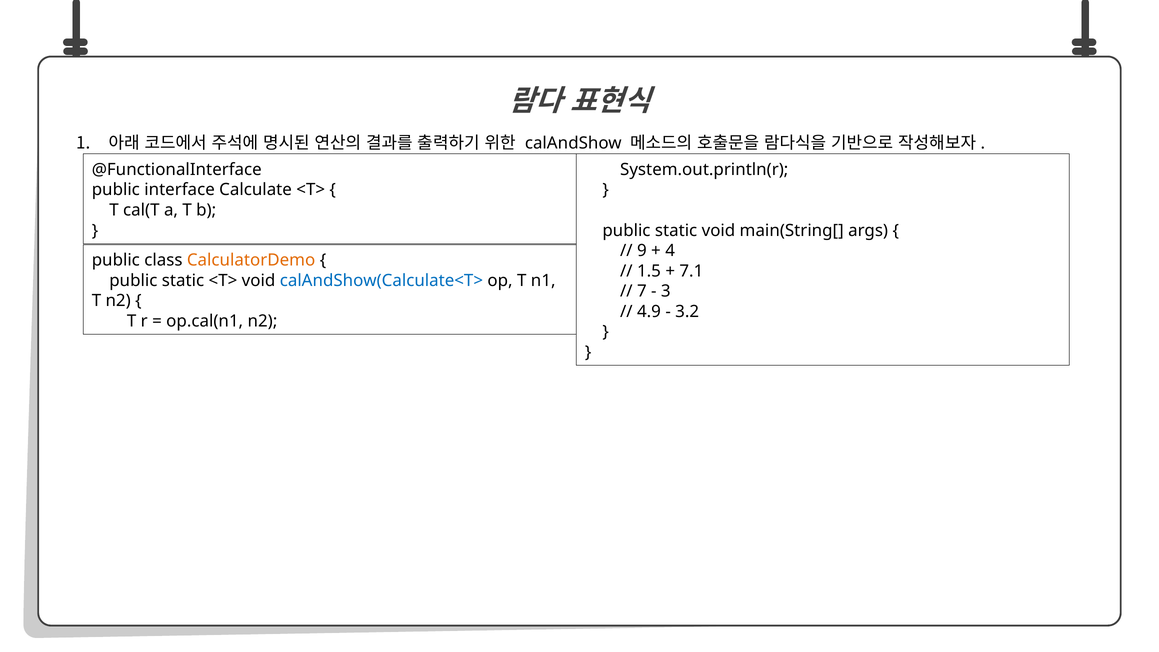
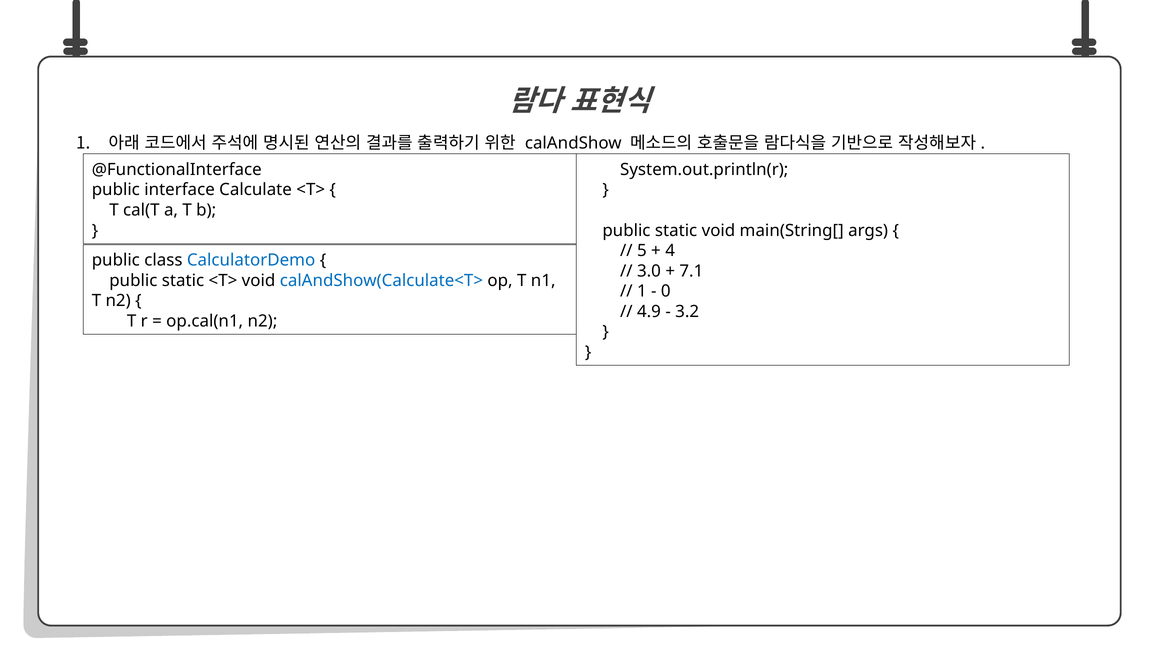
9: 9 -> 5
CalculatorDemo colour: orange -> blue
1.5: 1.5 -> 3.0
7 at (642, 291): 7 -> 1
3: 3 -> 0
